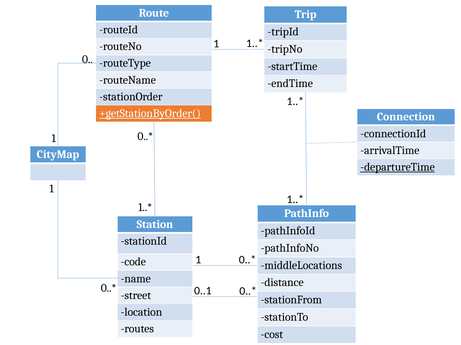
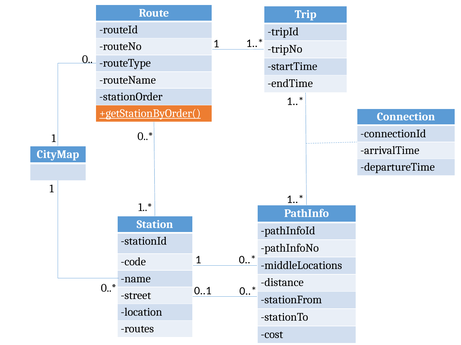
departureTime underline: present -> none
